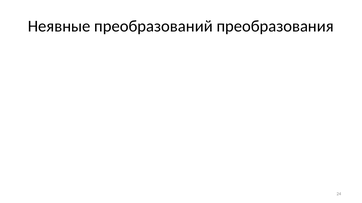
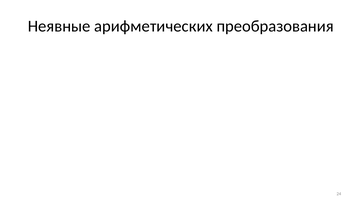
преобразований: преобразований -> арифметических
